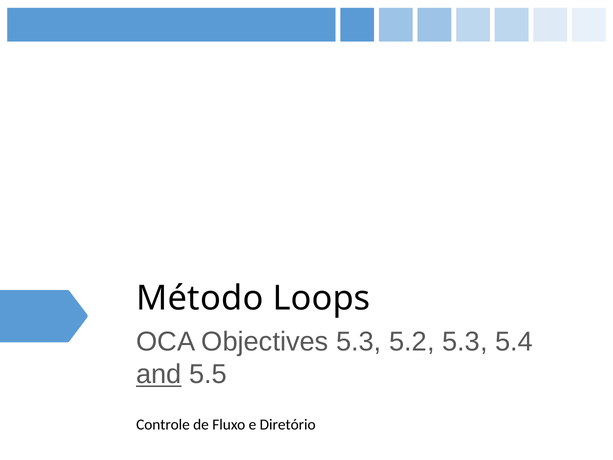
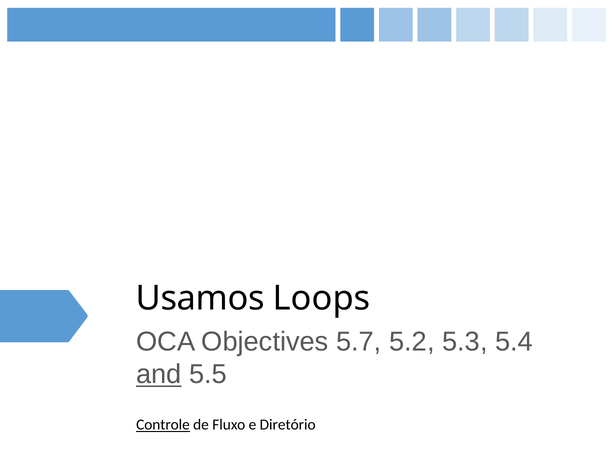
Método: Método -> Usamos
Objectives 5.3: 5.3 -> 5.7
Controle underline: none -> present
